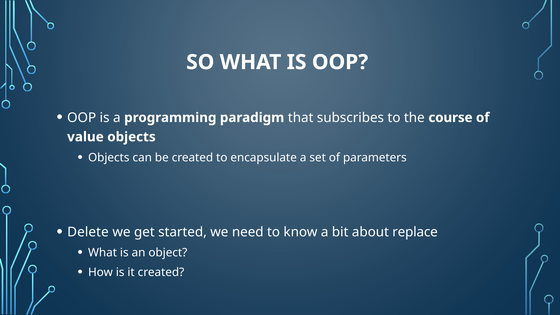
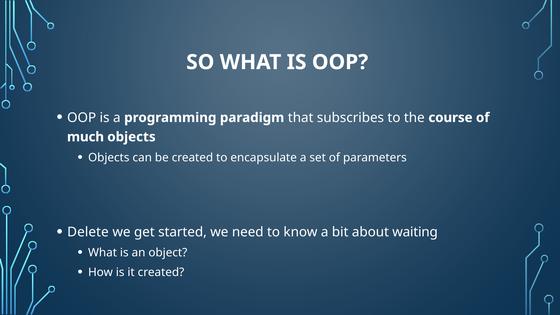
value: value -> much
replace: replace -> waiting
